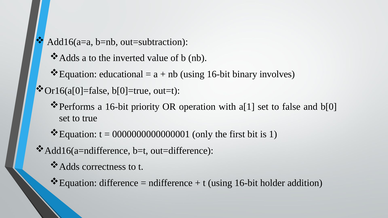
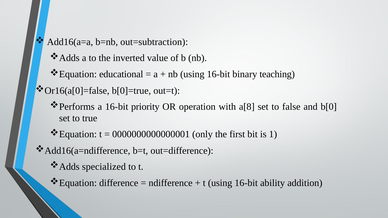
involves: involves -> teaching
a[1: a[1 -> a[8
correctness: correctness -> specialized
holder: holder -> ability
